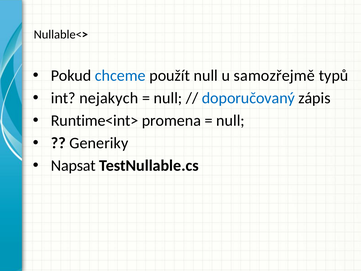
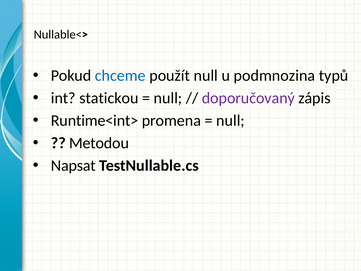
samozřejmě: samozřejmě -> podmnozina
nejakych: nejakych -> statickou
doporučovaný colour: blue -> purple
Generiky: Generiky -> Metodou
